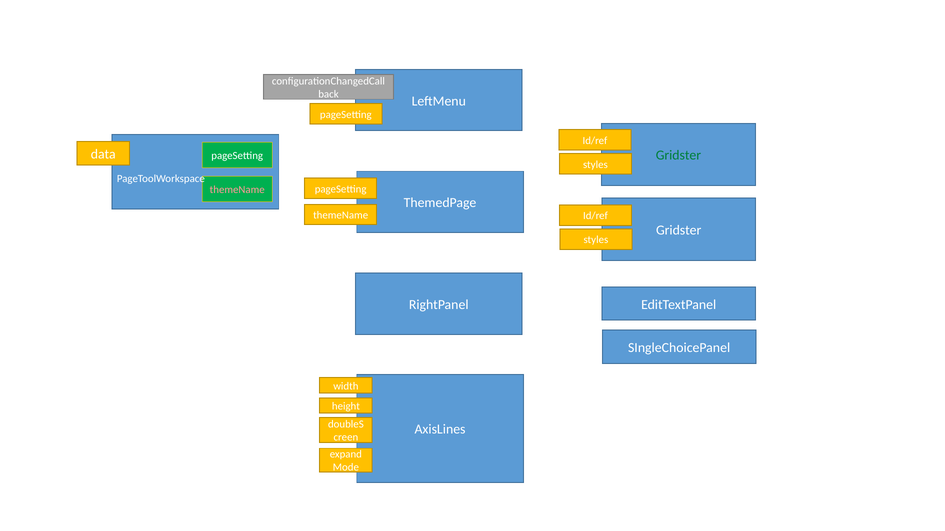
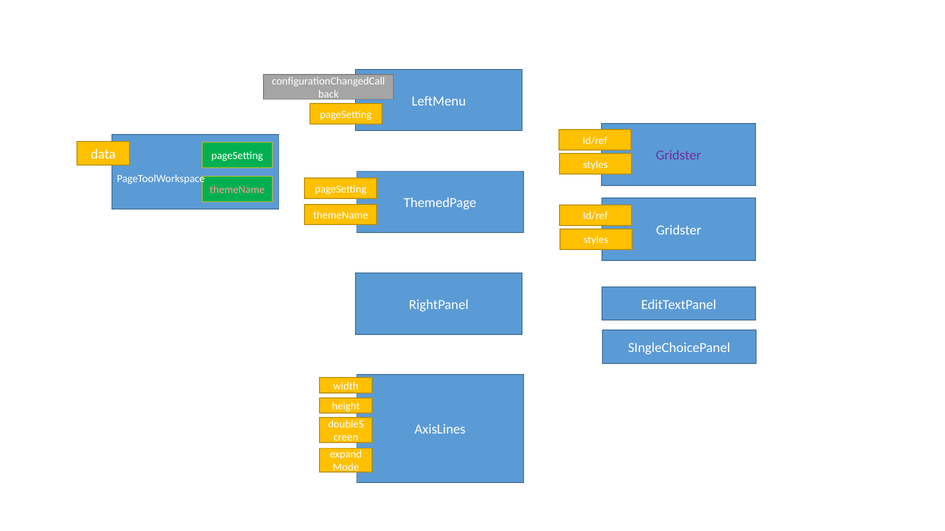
Gridster at (678, 155) colour: green -> purple
